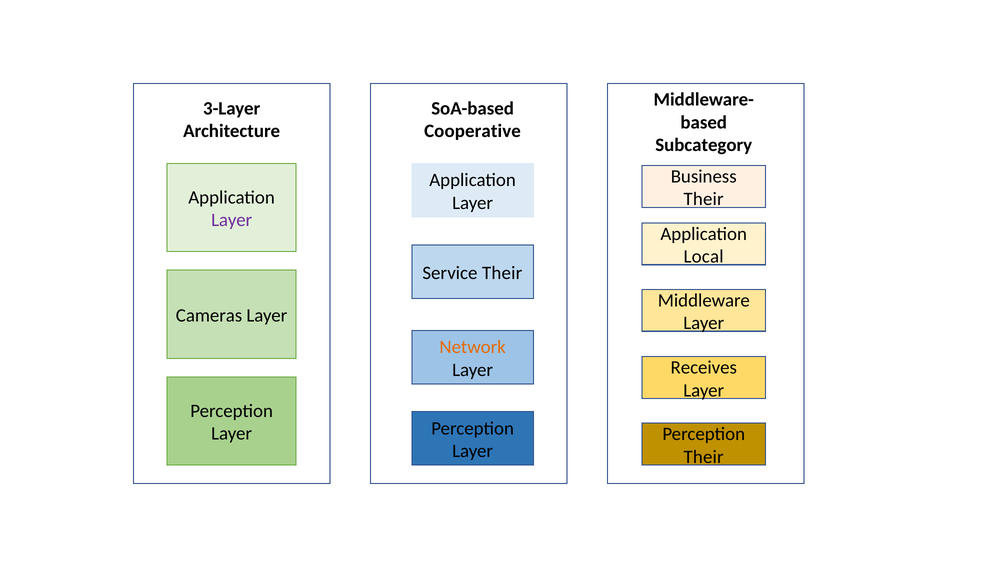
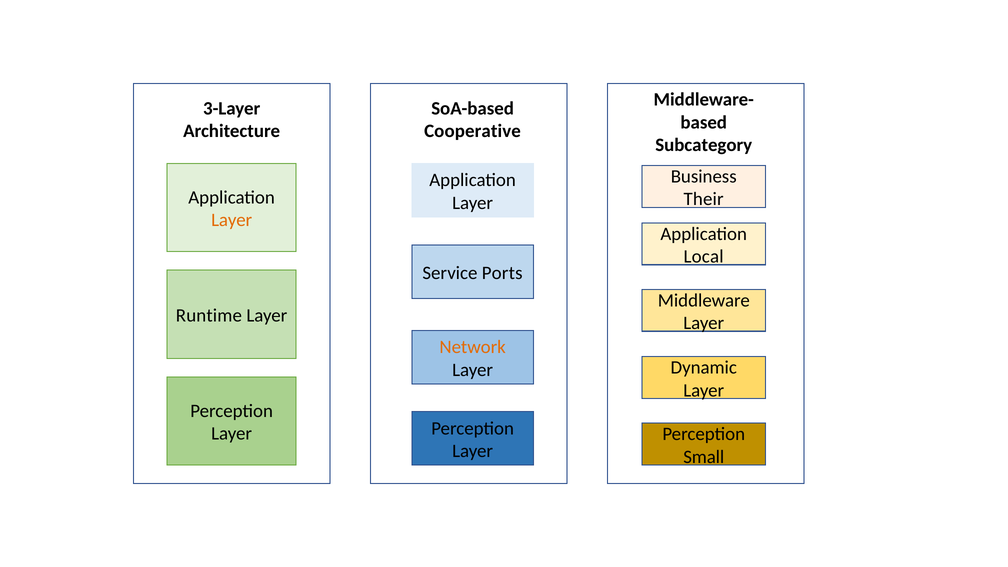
Layer at (232, 220) colour: purple -> orange
Service Their: Their -> Ports
Cameras: Cameras -> Runtime
Receives: Receives -> Dynamic
Their at (704, 457): Their -> Small
